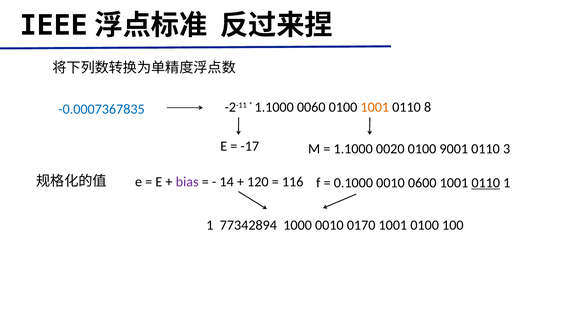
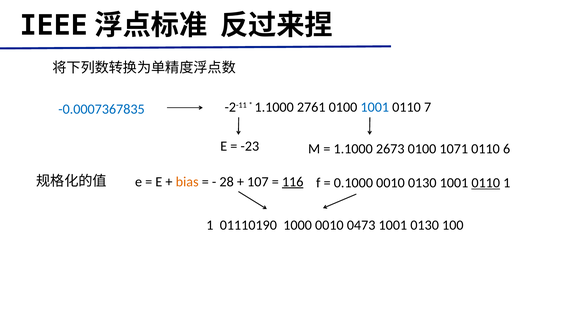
0060: 0060 -> 2761
1001 at (375, 107) colour: orange -> blue
8: 8 -> 7
-17: -17 -> -23
0020: 0020 -> 2673
9001: 9001 -> 1071
3: 3 -> 6
bias colour: purple -> orange
14: 14 -> 28
120: 120 -> 107
116 underline: none -> present
0010 0600: 0600 -> 0130
77342894: 77342894 -> 01110190
0170: 0170 -> 0473
1001 0100: 0100 -> 0130
